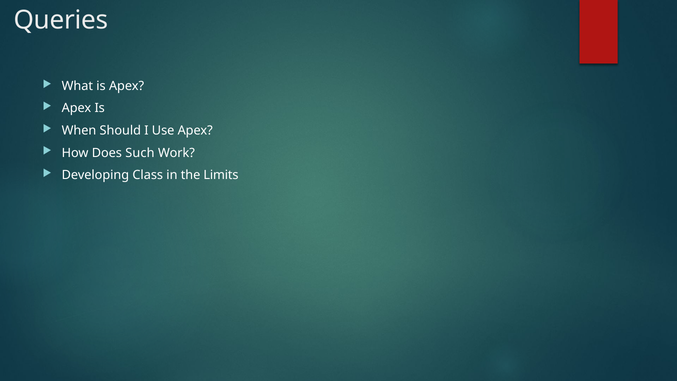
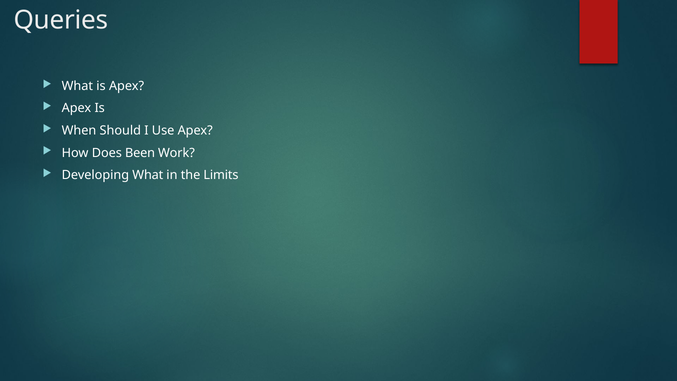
Such: Such -> Been
Developing Class: Class -> What
